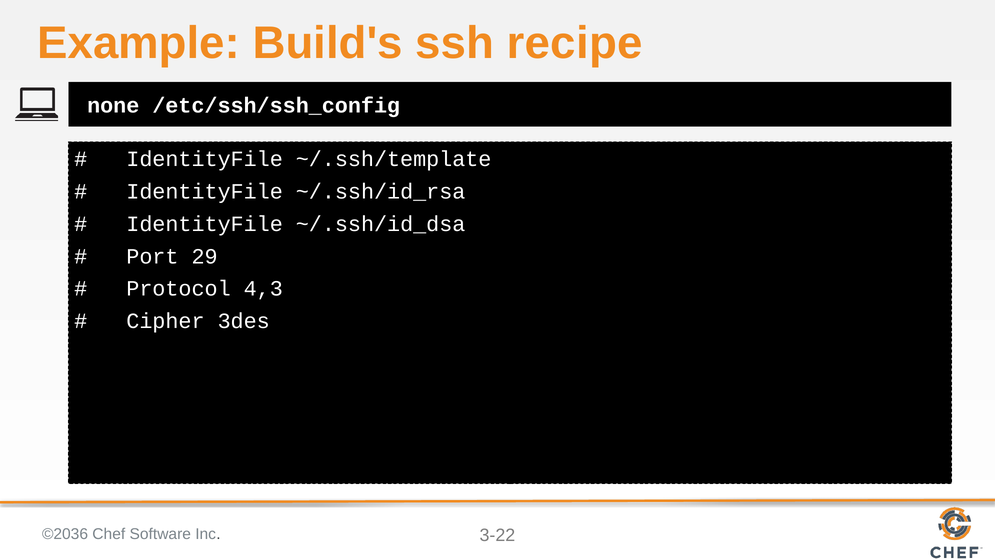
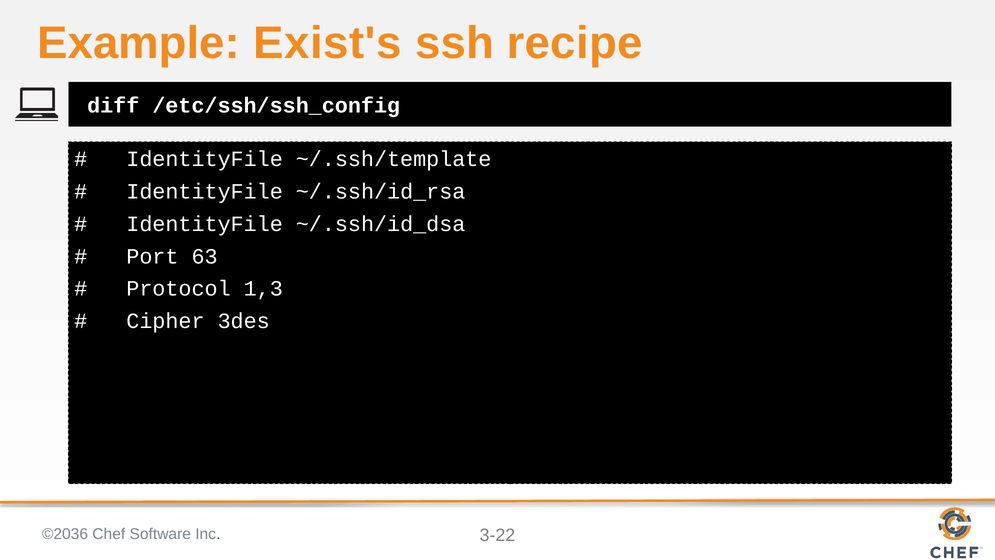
Build's: Build's -> Exist's
none: none -> diff
29: 29 -> 63
4,3: 4,3 -> 1,3
